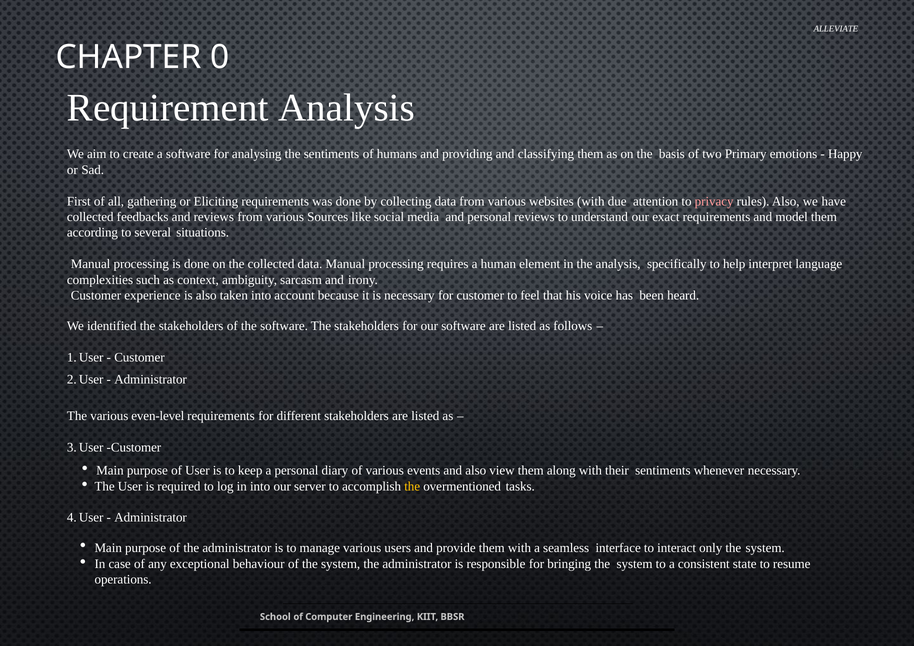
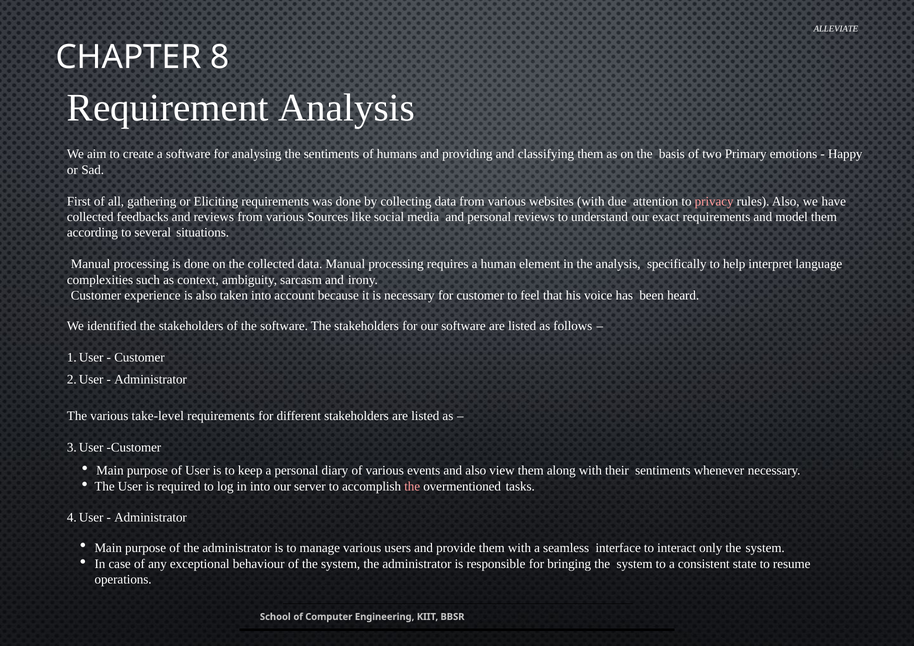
0: 0 -> 8
even-level: even-level -> take-level
the at (412, 486) colour: yellow -> pink
